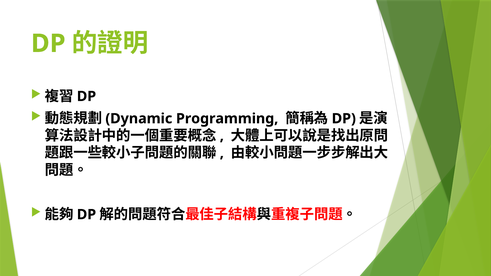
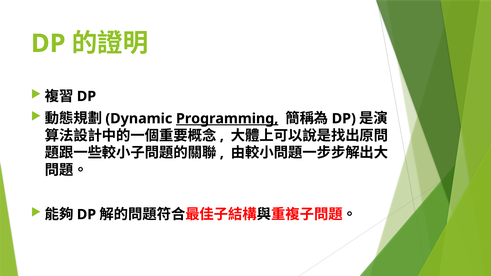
Programming underline: none -> present
